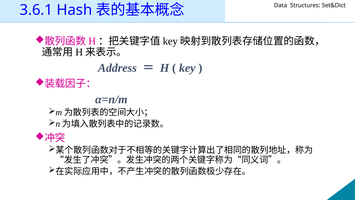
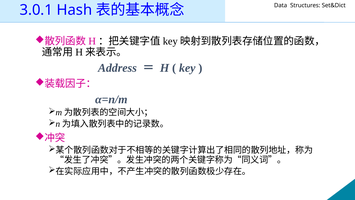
3.6.1: 3.6.1 -> 3.0.1
